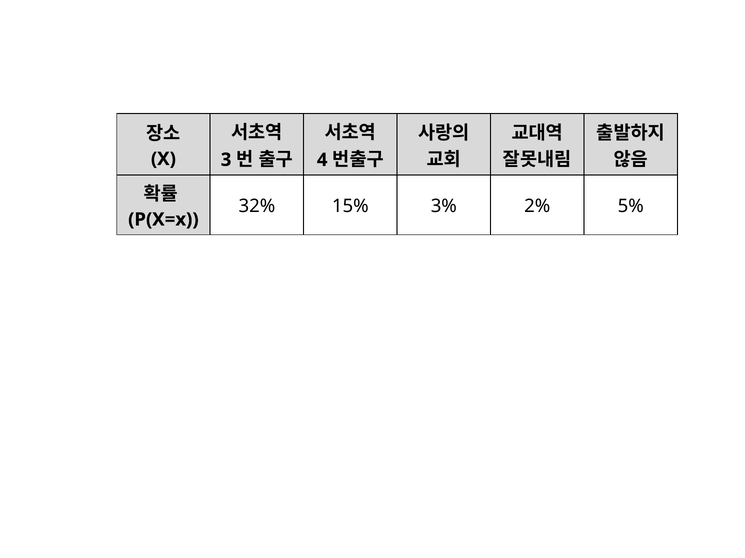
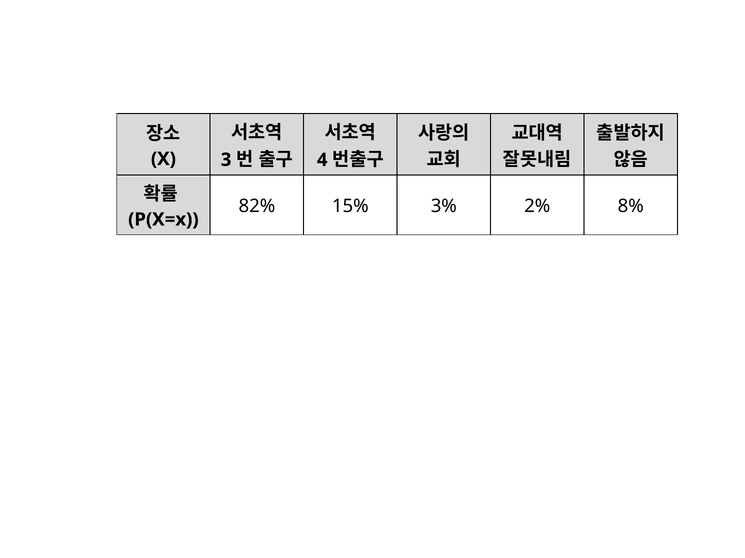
32%: 32% -> 82%
5%: 5% -> 8%
